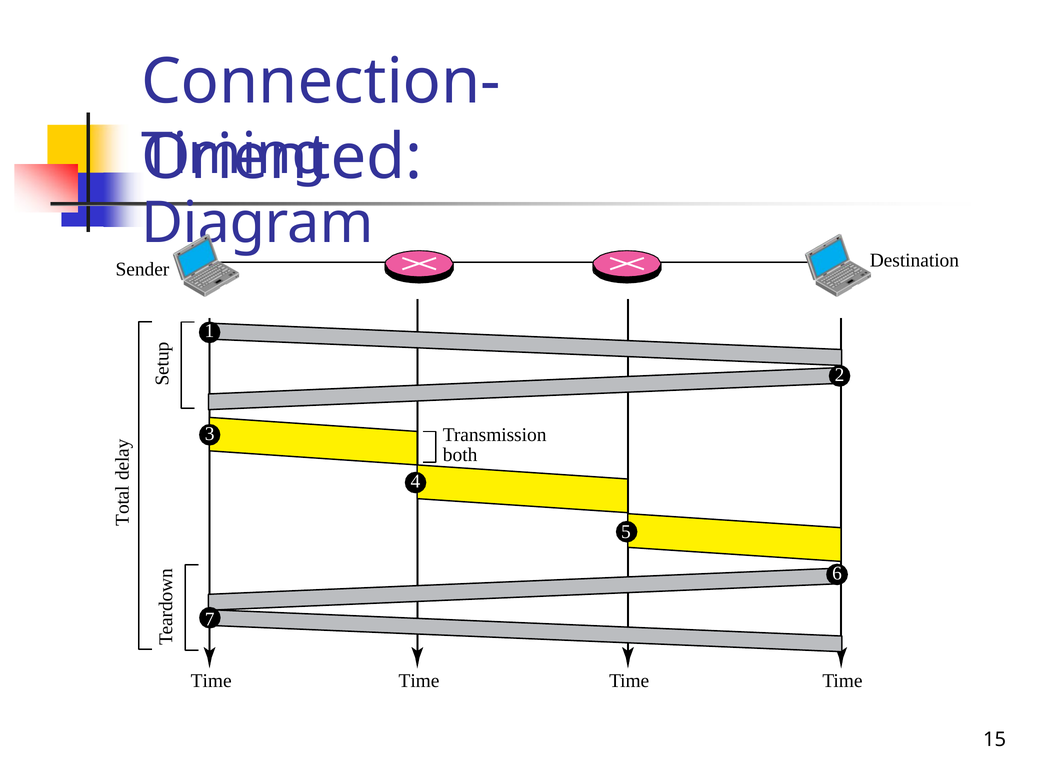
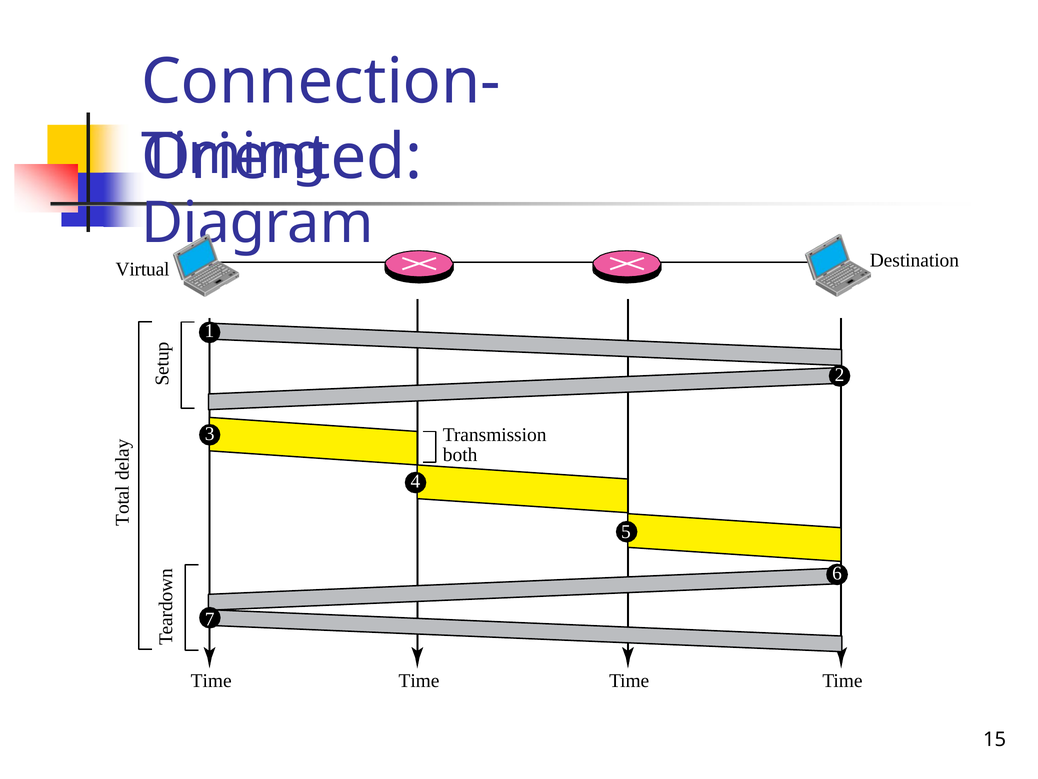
Sender: Sender -> Virtual
